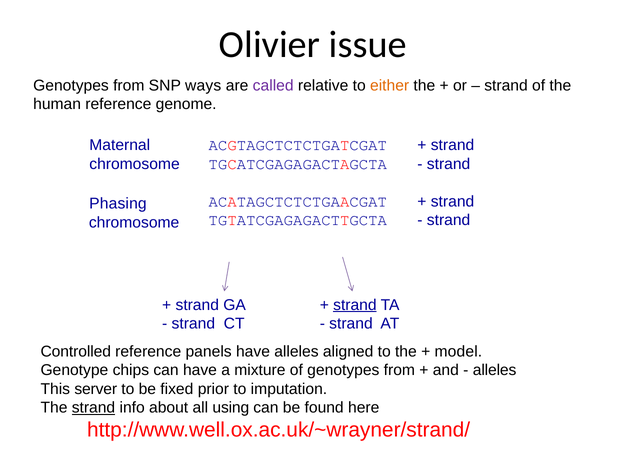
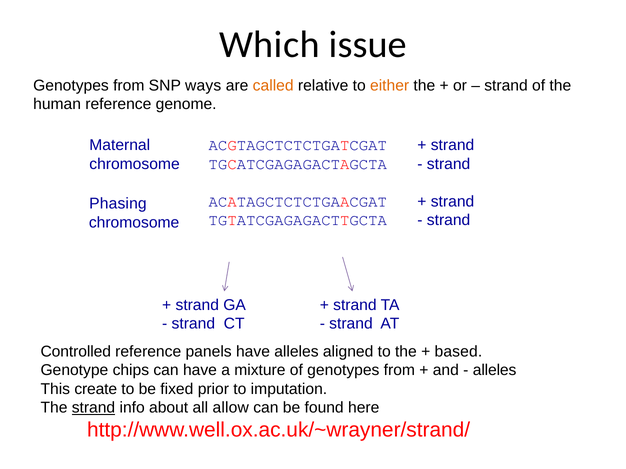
Olivier: Olivier -> Which
called colour: purple -> orange
strand at (355, 305) underline: present -> none
model: model -> based
server: server -> create
using: using -> allow
